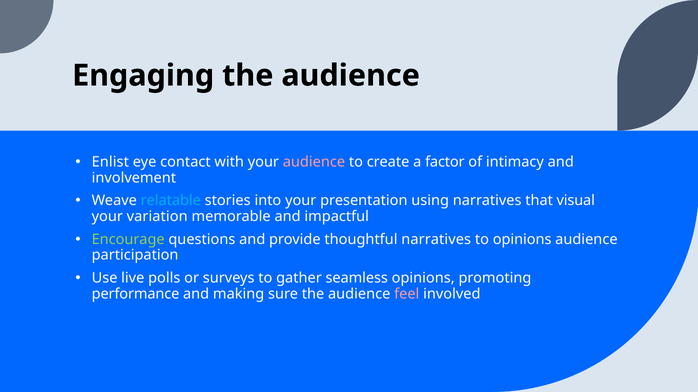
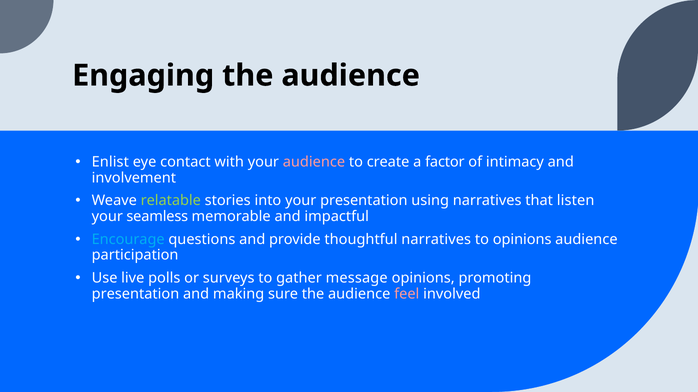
relatable colour: light blue -> light green
visual: visual -> listen
variation: variation -> seamless
Encourage colour: light green -> light blue
seamless: seamless -> message
performance at (136, 294): performance -> presentation
